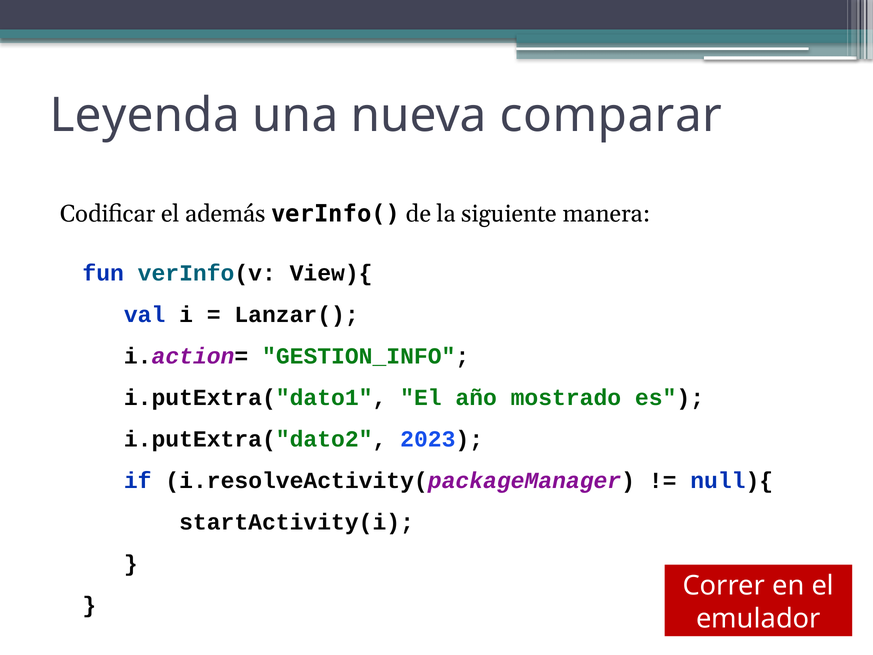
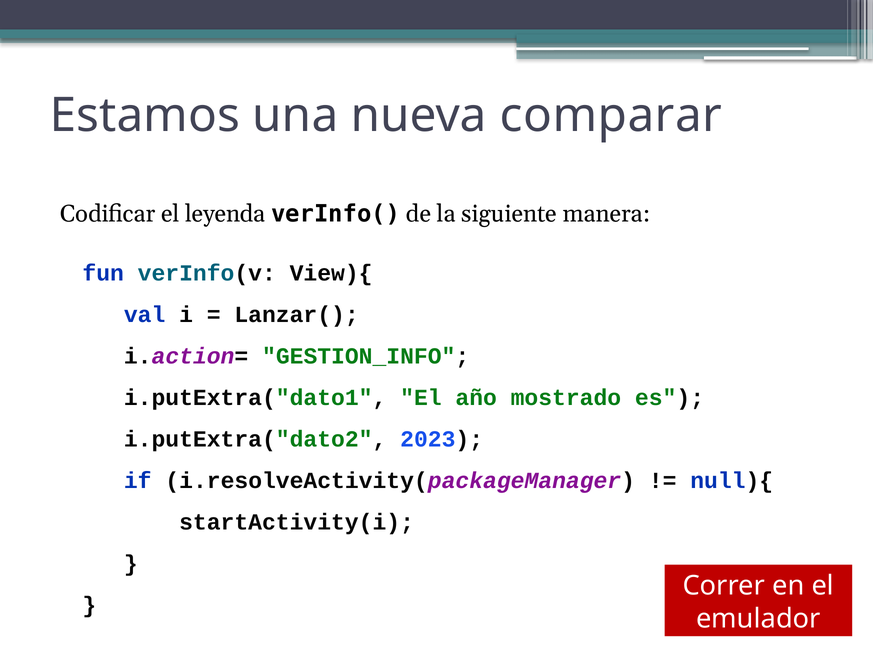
Leyenda: Leyenda -> Estamos
además: además -> leyenda
